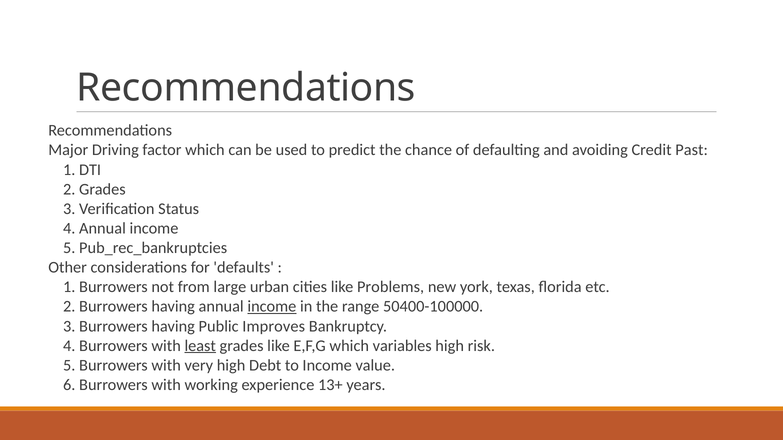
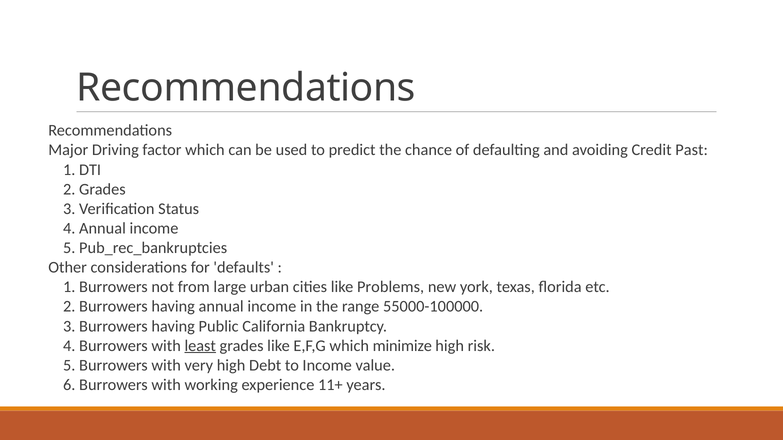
income at (272, 307) underline: present -> none
50400-100000: 50400-100000 -> 55000-100000
Improves: Improves -> California
variables: variables -> minimize
13+: 13+ -> 11+
